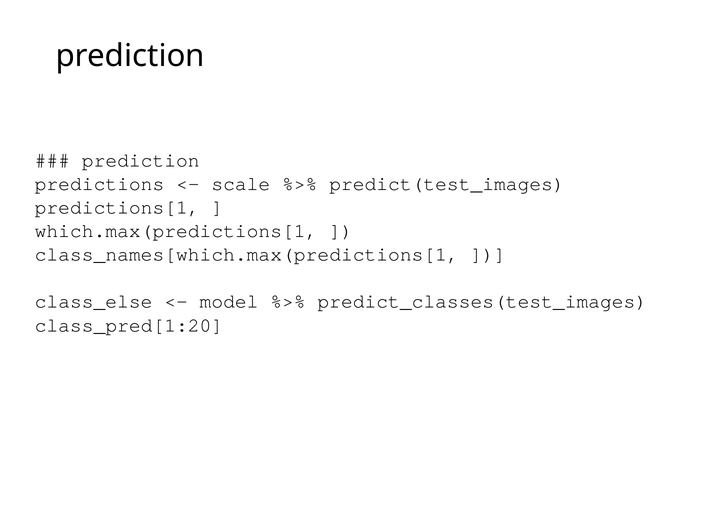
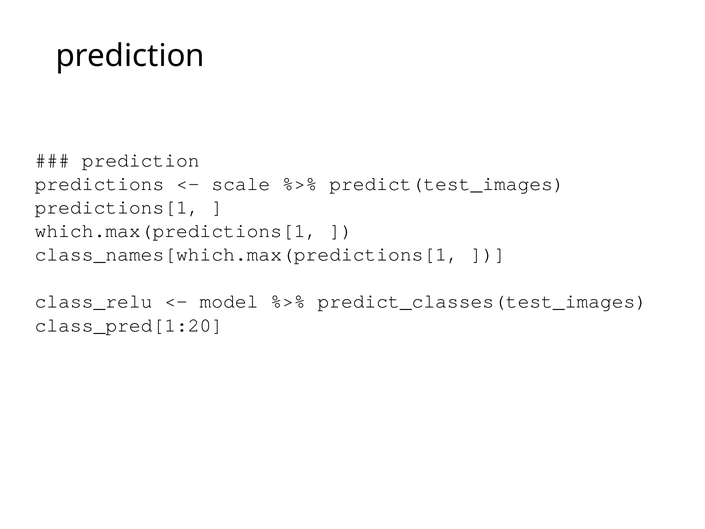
class_else: class_else -> class_relu
